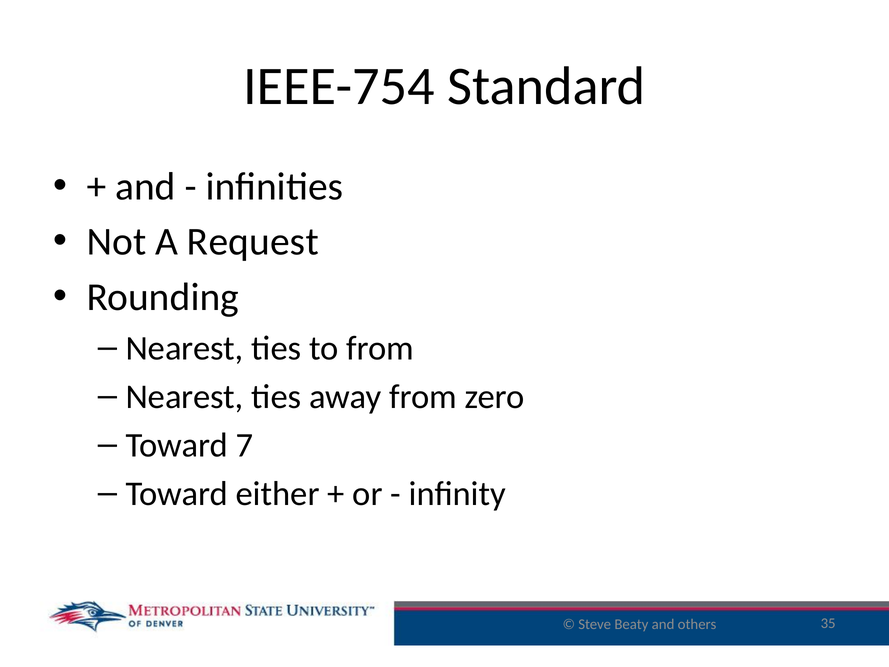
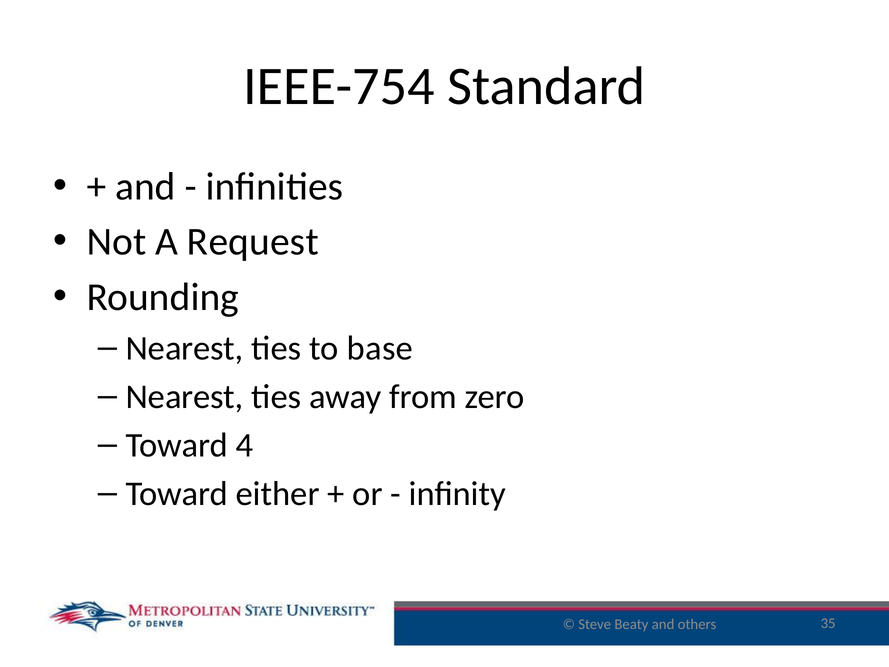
to from: from -> base
7: 7 -> 4
